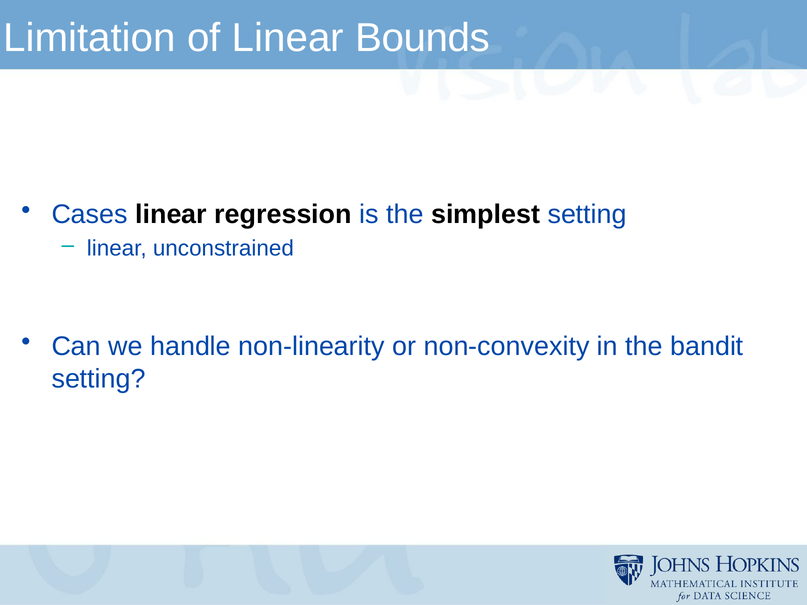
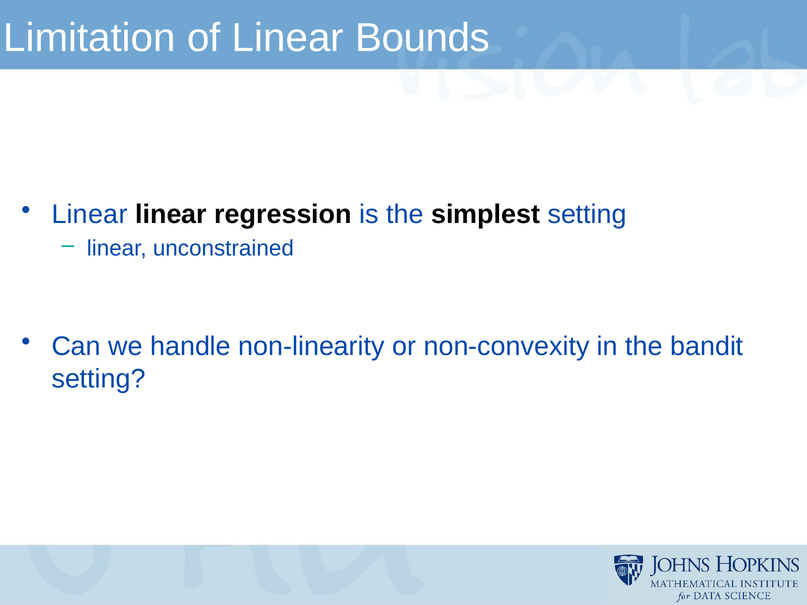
Cases at (90, 215): Cases -> Linear
